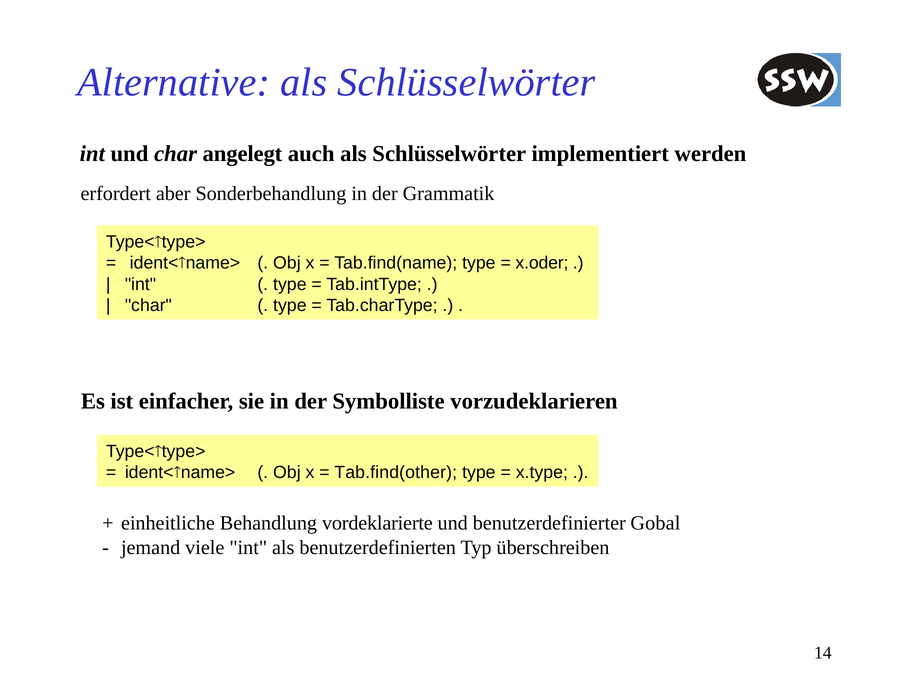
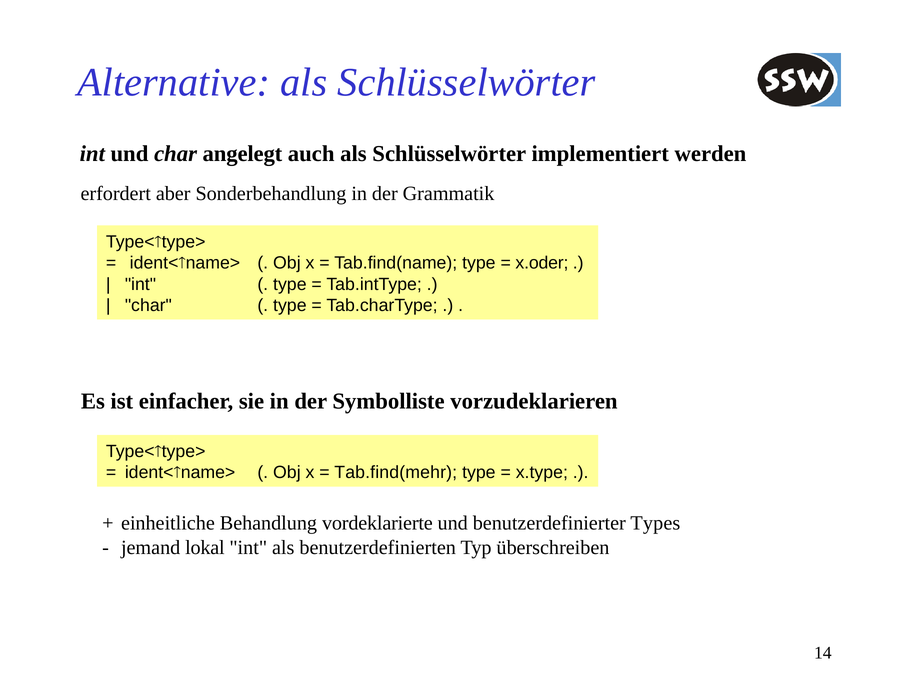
Tab.find(other: Tab.find(other -> Tab.find(mehr
Gobal: Gobal -> Types
viele: viele -> lokal
